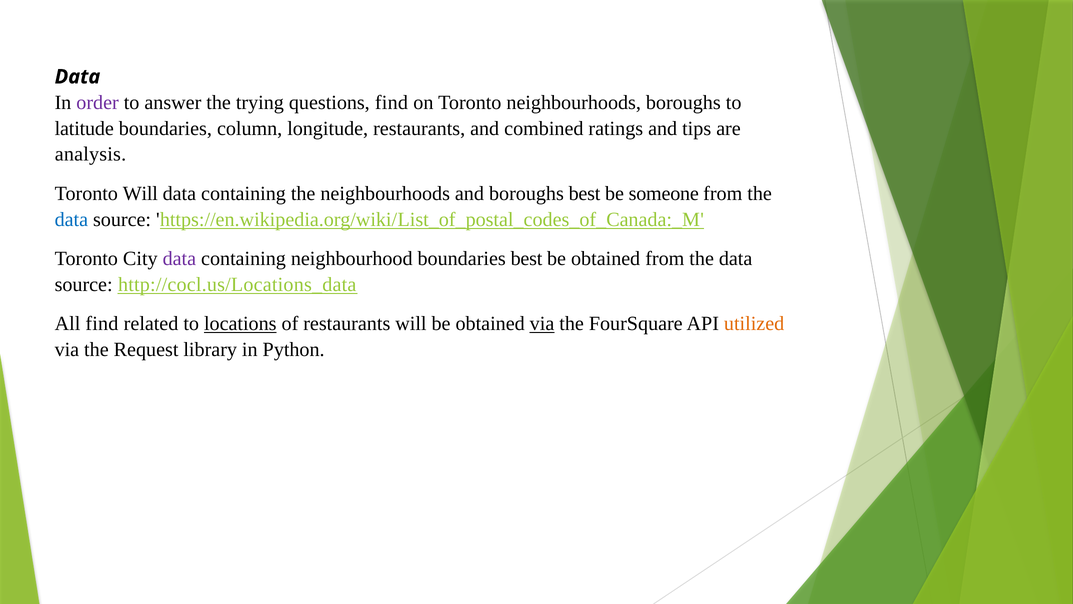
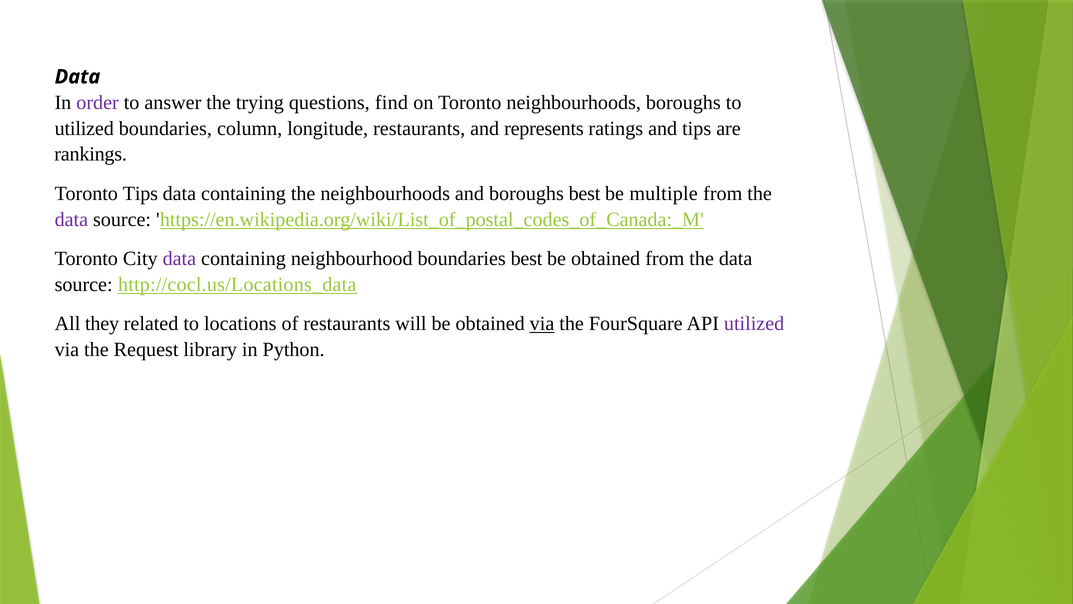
latitude at (84, 128): latitude -> utilized
combined: combined -> represents
analysis: analysis -> rankings
Toronto Will: Will -> Tips
someone: someone -> multiple
data at (71, 219) colour: blue -> purple
All find: find -> they
locations underline: present -> none
utilized at (754, 324) colour: orange -> purple
